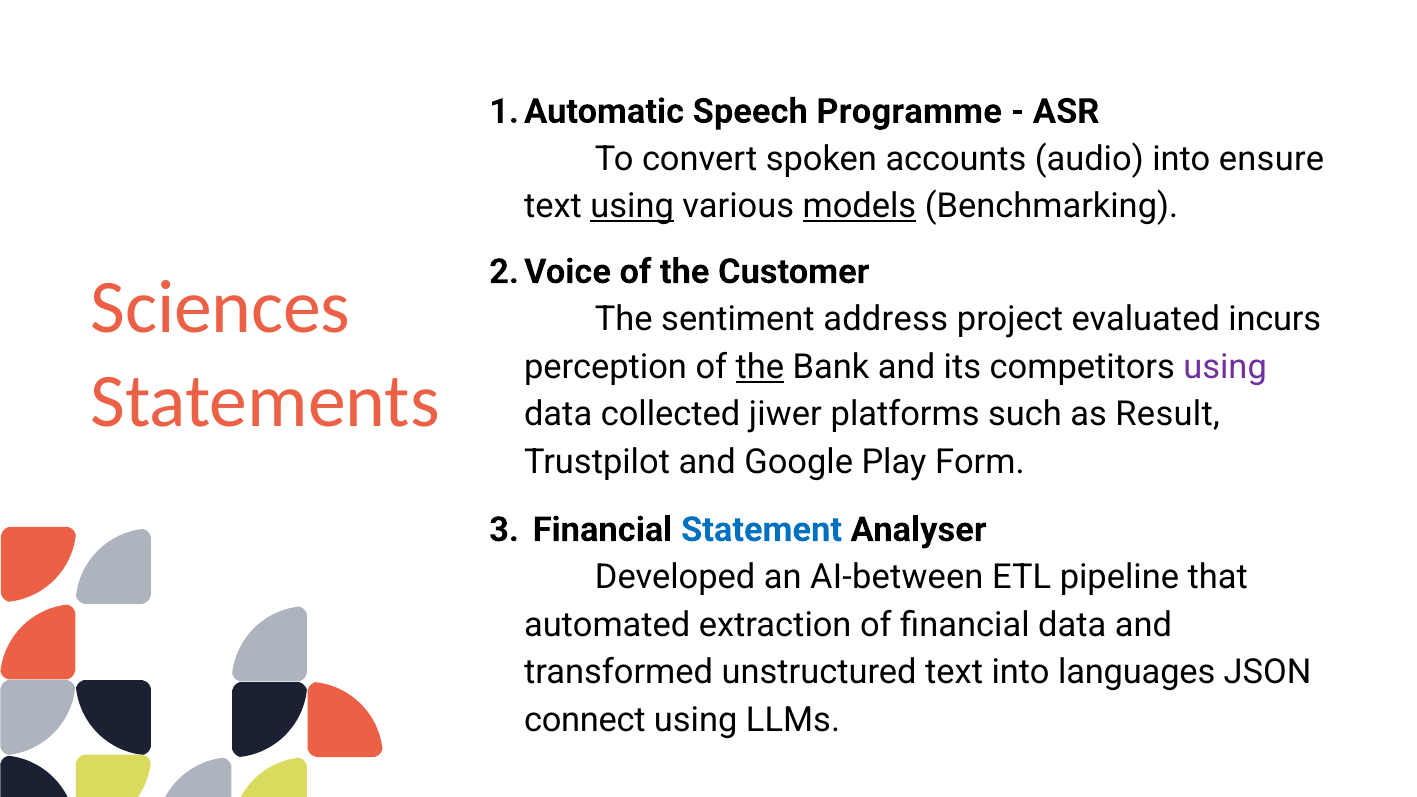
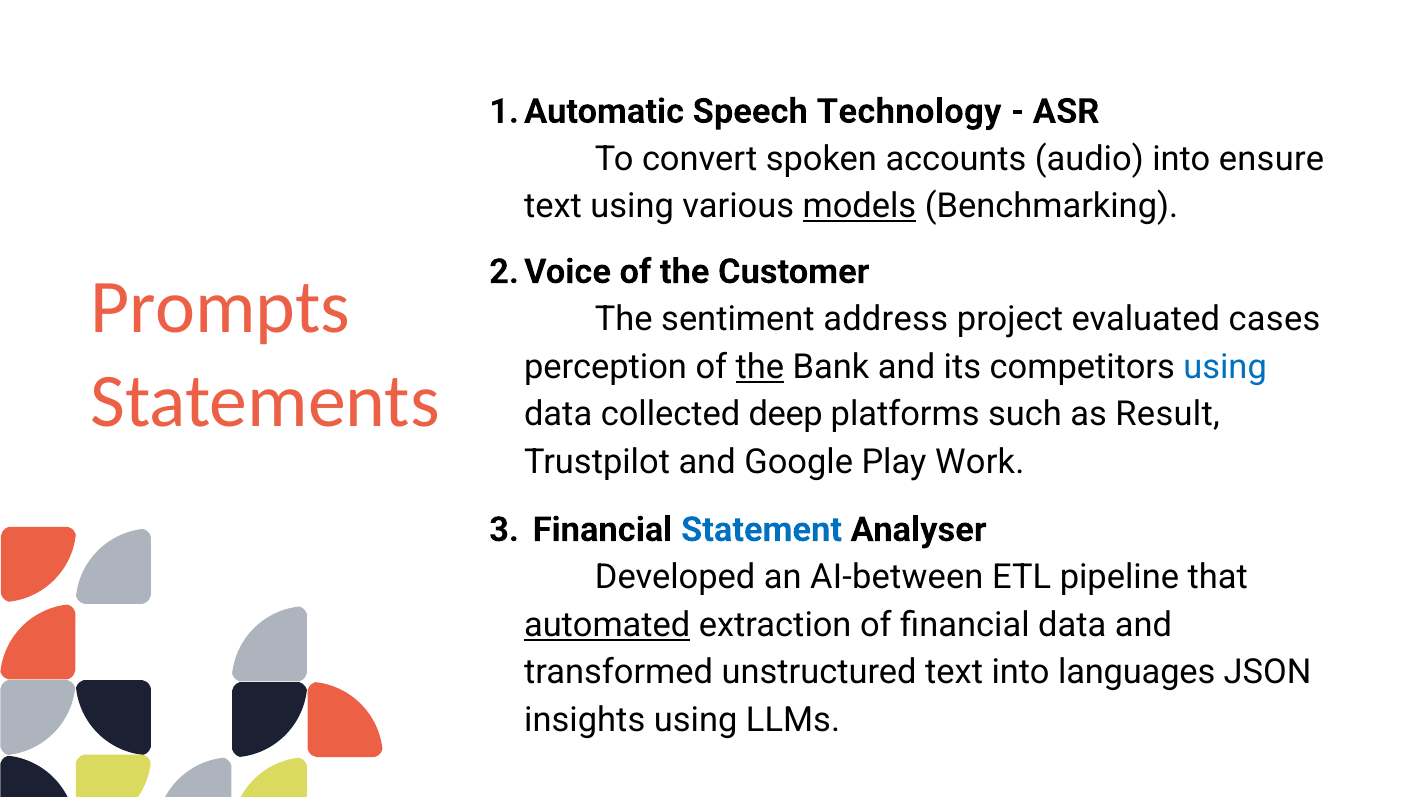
Programme: Programme -> Technology
using at (632, 206) underline: present -> none
Sciences: Sciences -> Prompts
incurs: incurs -> cases
using at (1225, 367) colour: purple -> blue
jiwer: jiwer -> deep
Form: Form -> Work
automated underline: none -> present
connect: connect -> insights
